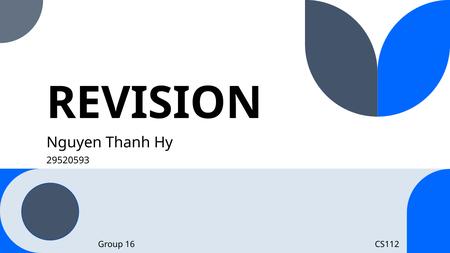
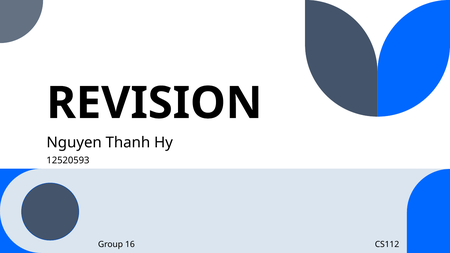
29520593: 29520593 -> 12520593
